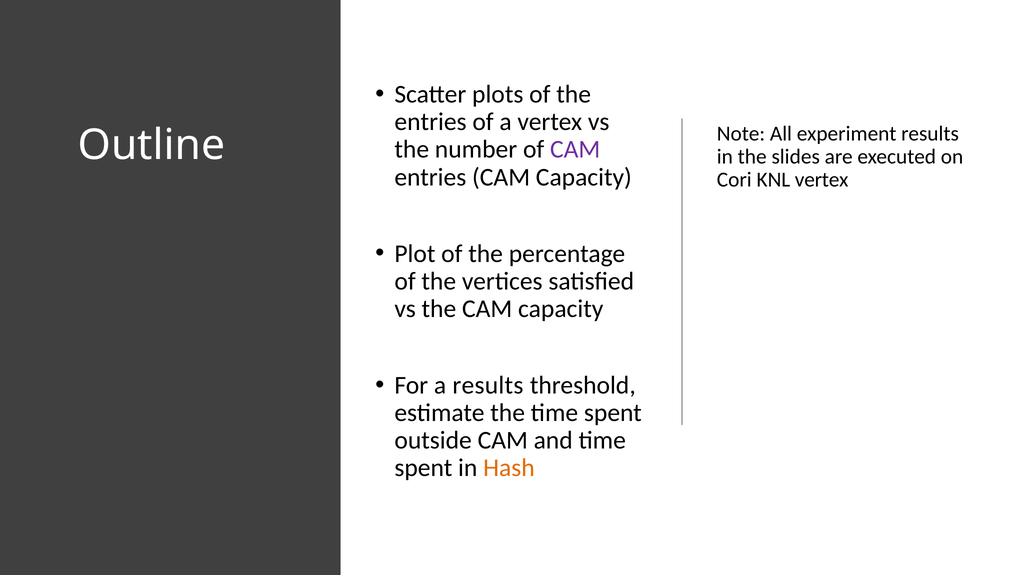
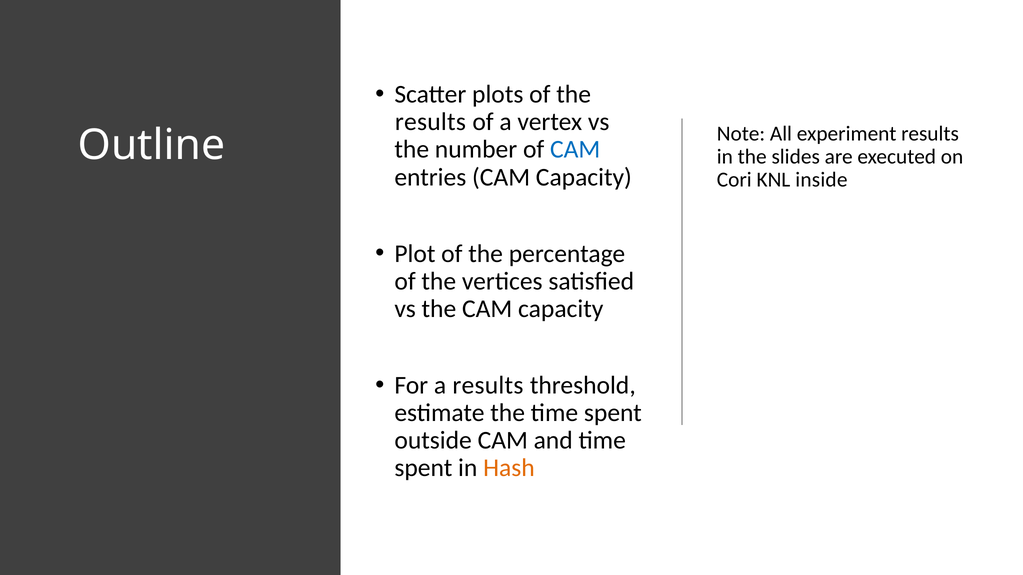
entries at (431, 122): entries -> results
CAM at (575, 150) colour: purple -> blue
KNL vertex: vertex -> inside
